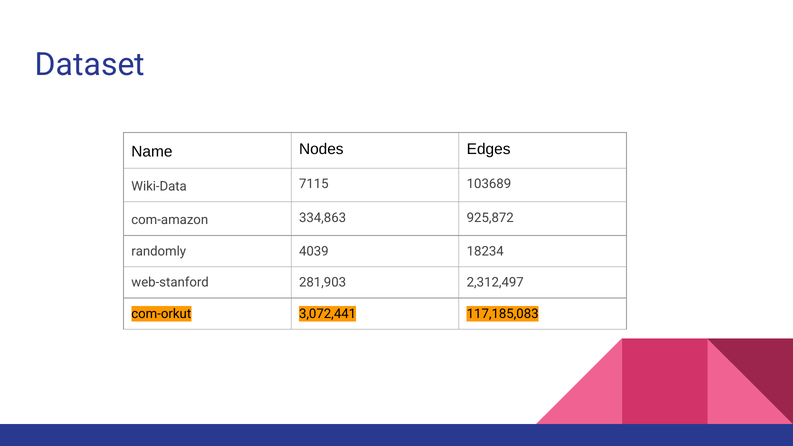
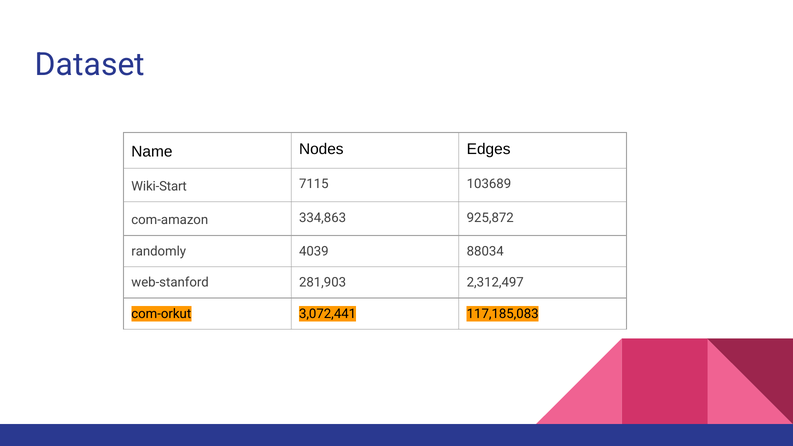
Wiki-Data: Wiki-Data -> Wiki-Start
18234: 18234 -> 88034
